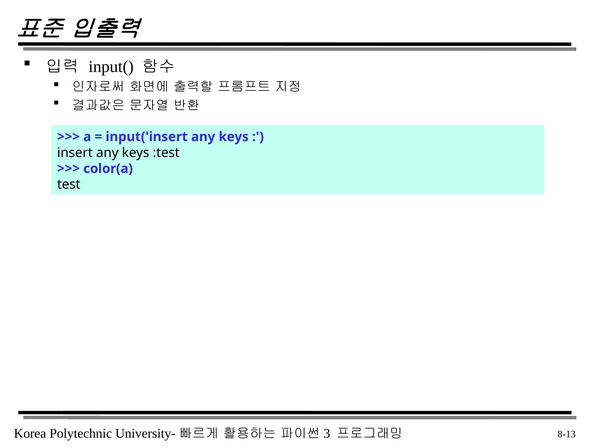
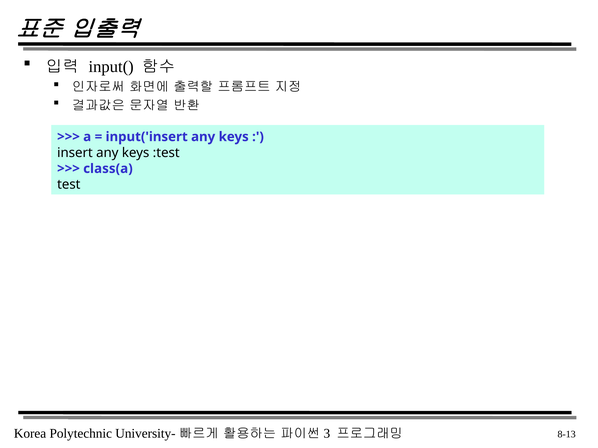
color(a: color(a -> class(a
